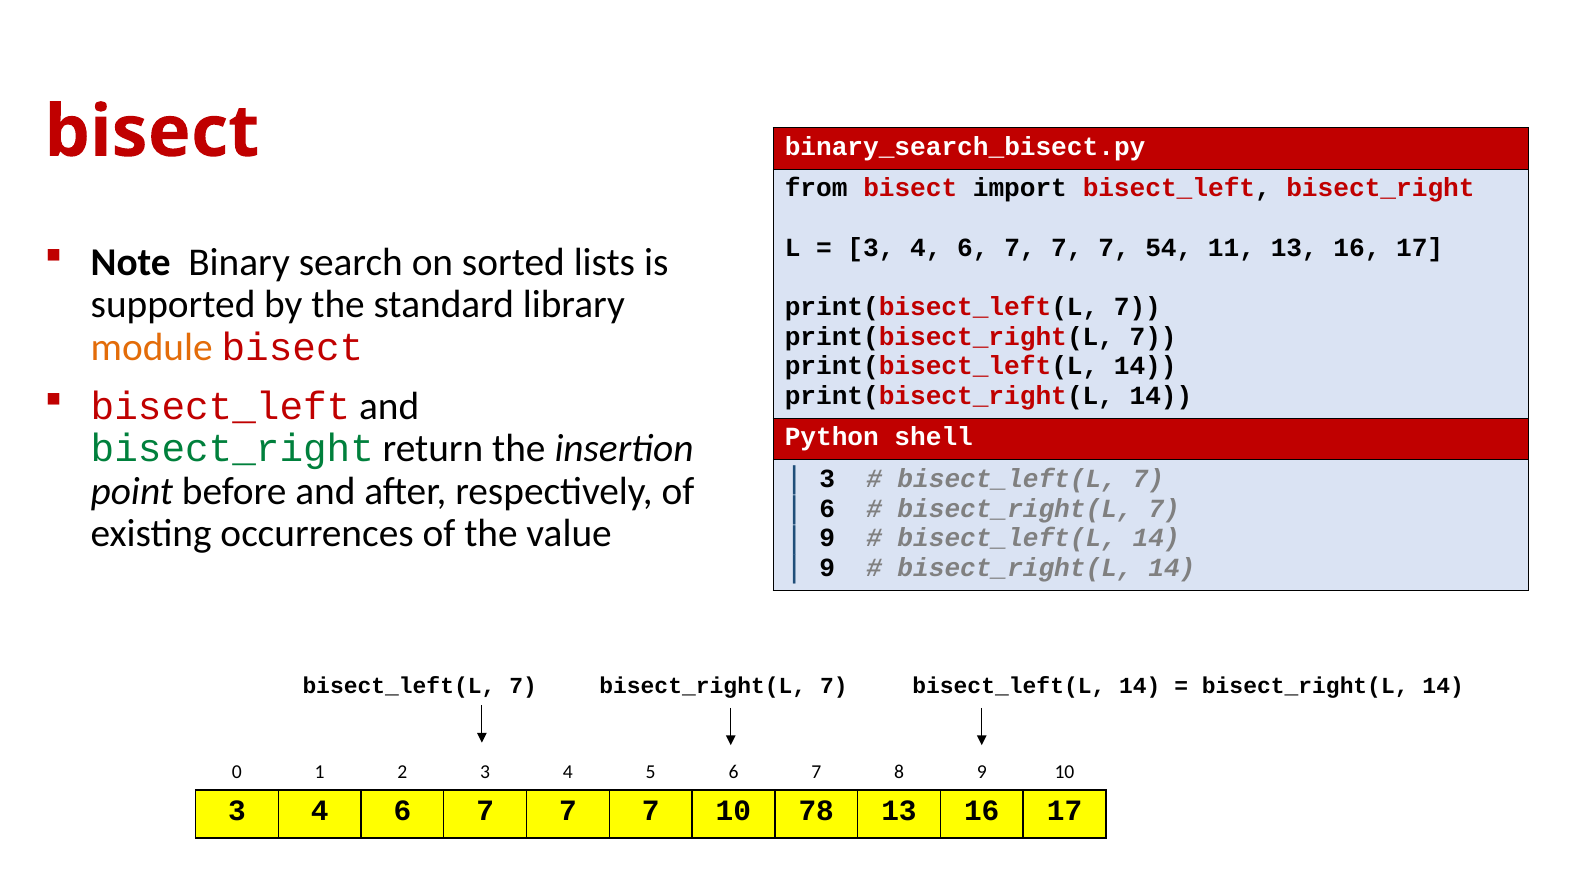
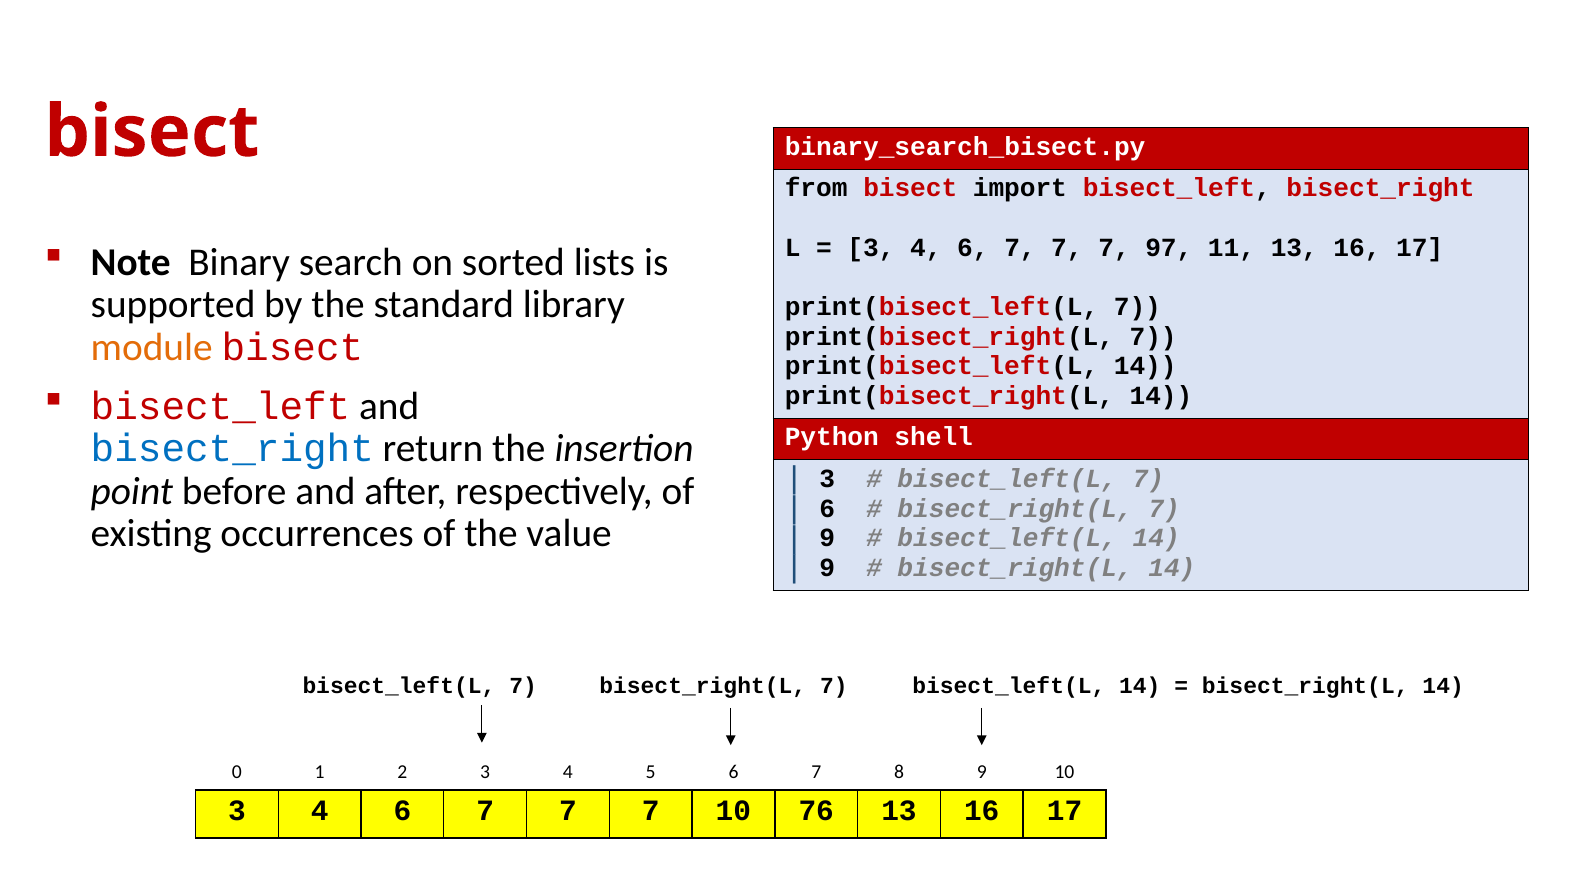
54: 54 -> 97
bisect_right at (232, 449) colour: green -> blue
78: 78 -> 76
